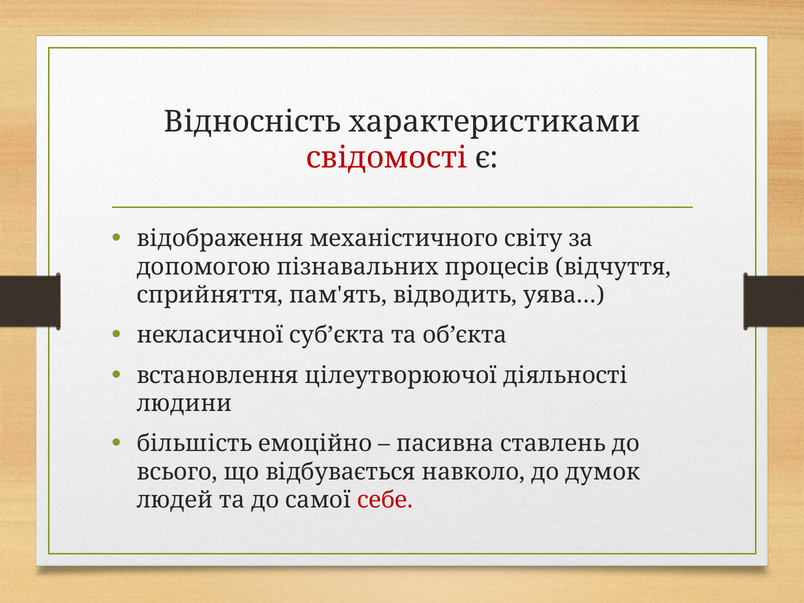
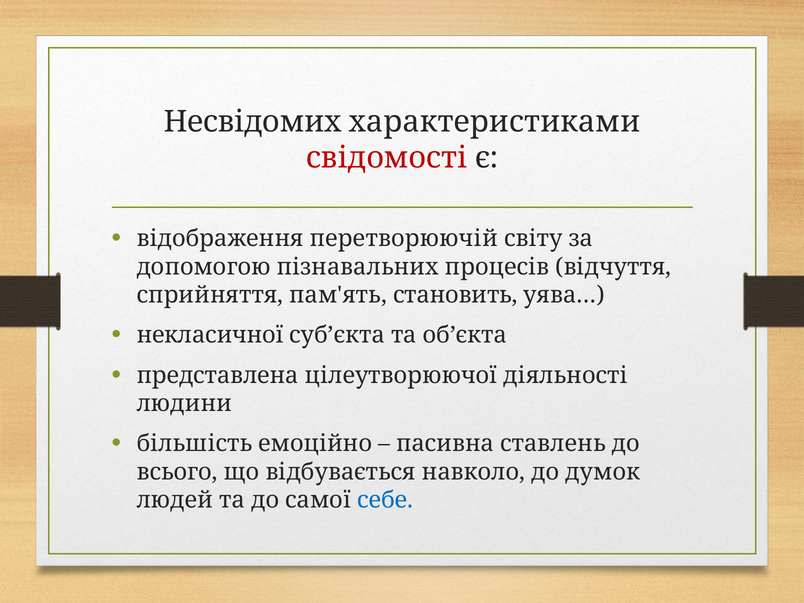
Відносність: Відносність -> Несвідомих
механістичного: механістичного -> перетворюючій
відводить: відводить -> становить
встановлення: встановлення -> представлена
себе colour: red -> blue
